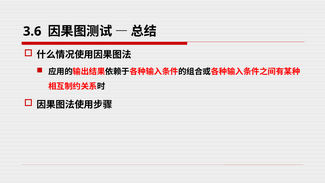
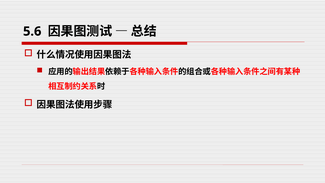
3.6: 3.6 -> 5.6
